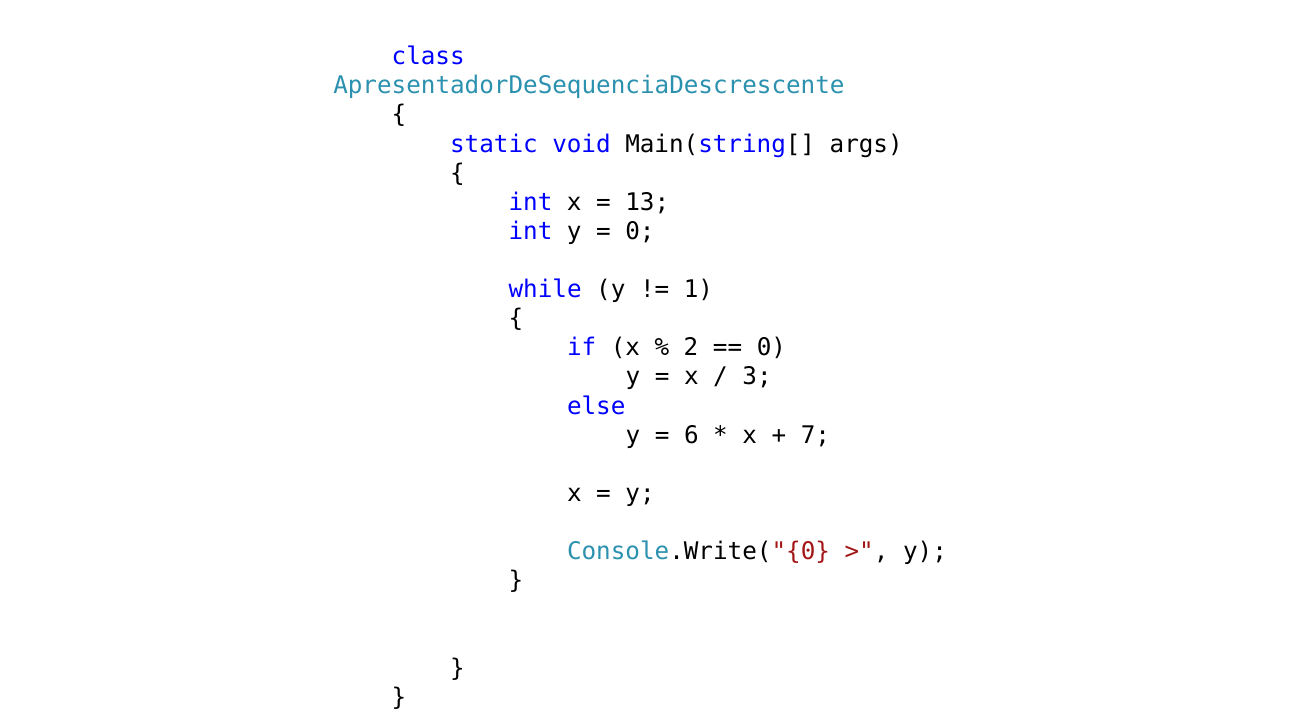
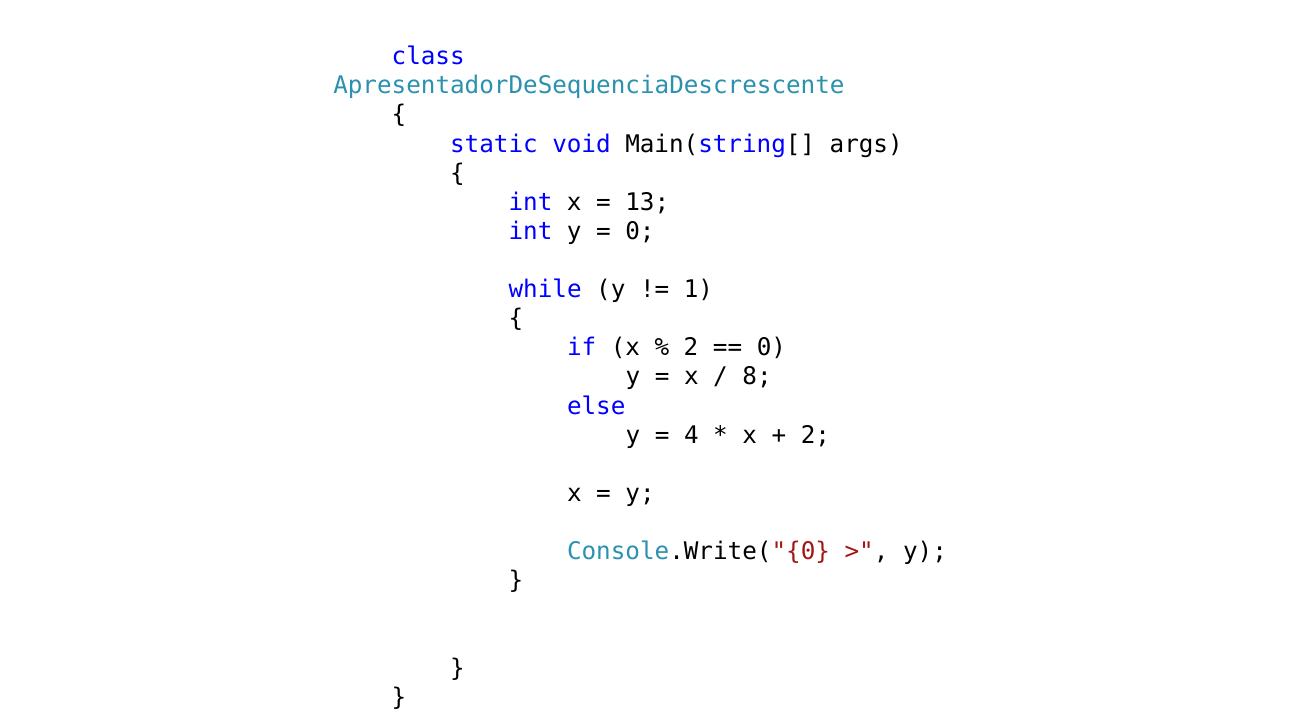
3: 3 -> 8
6: 6 -> 4
7 at (815, 435): 7 -> 2
